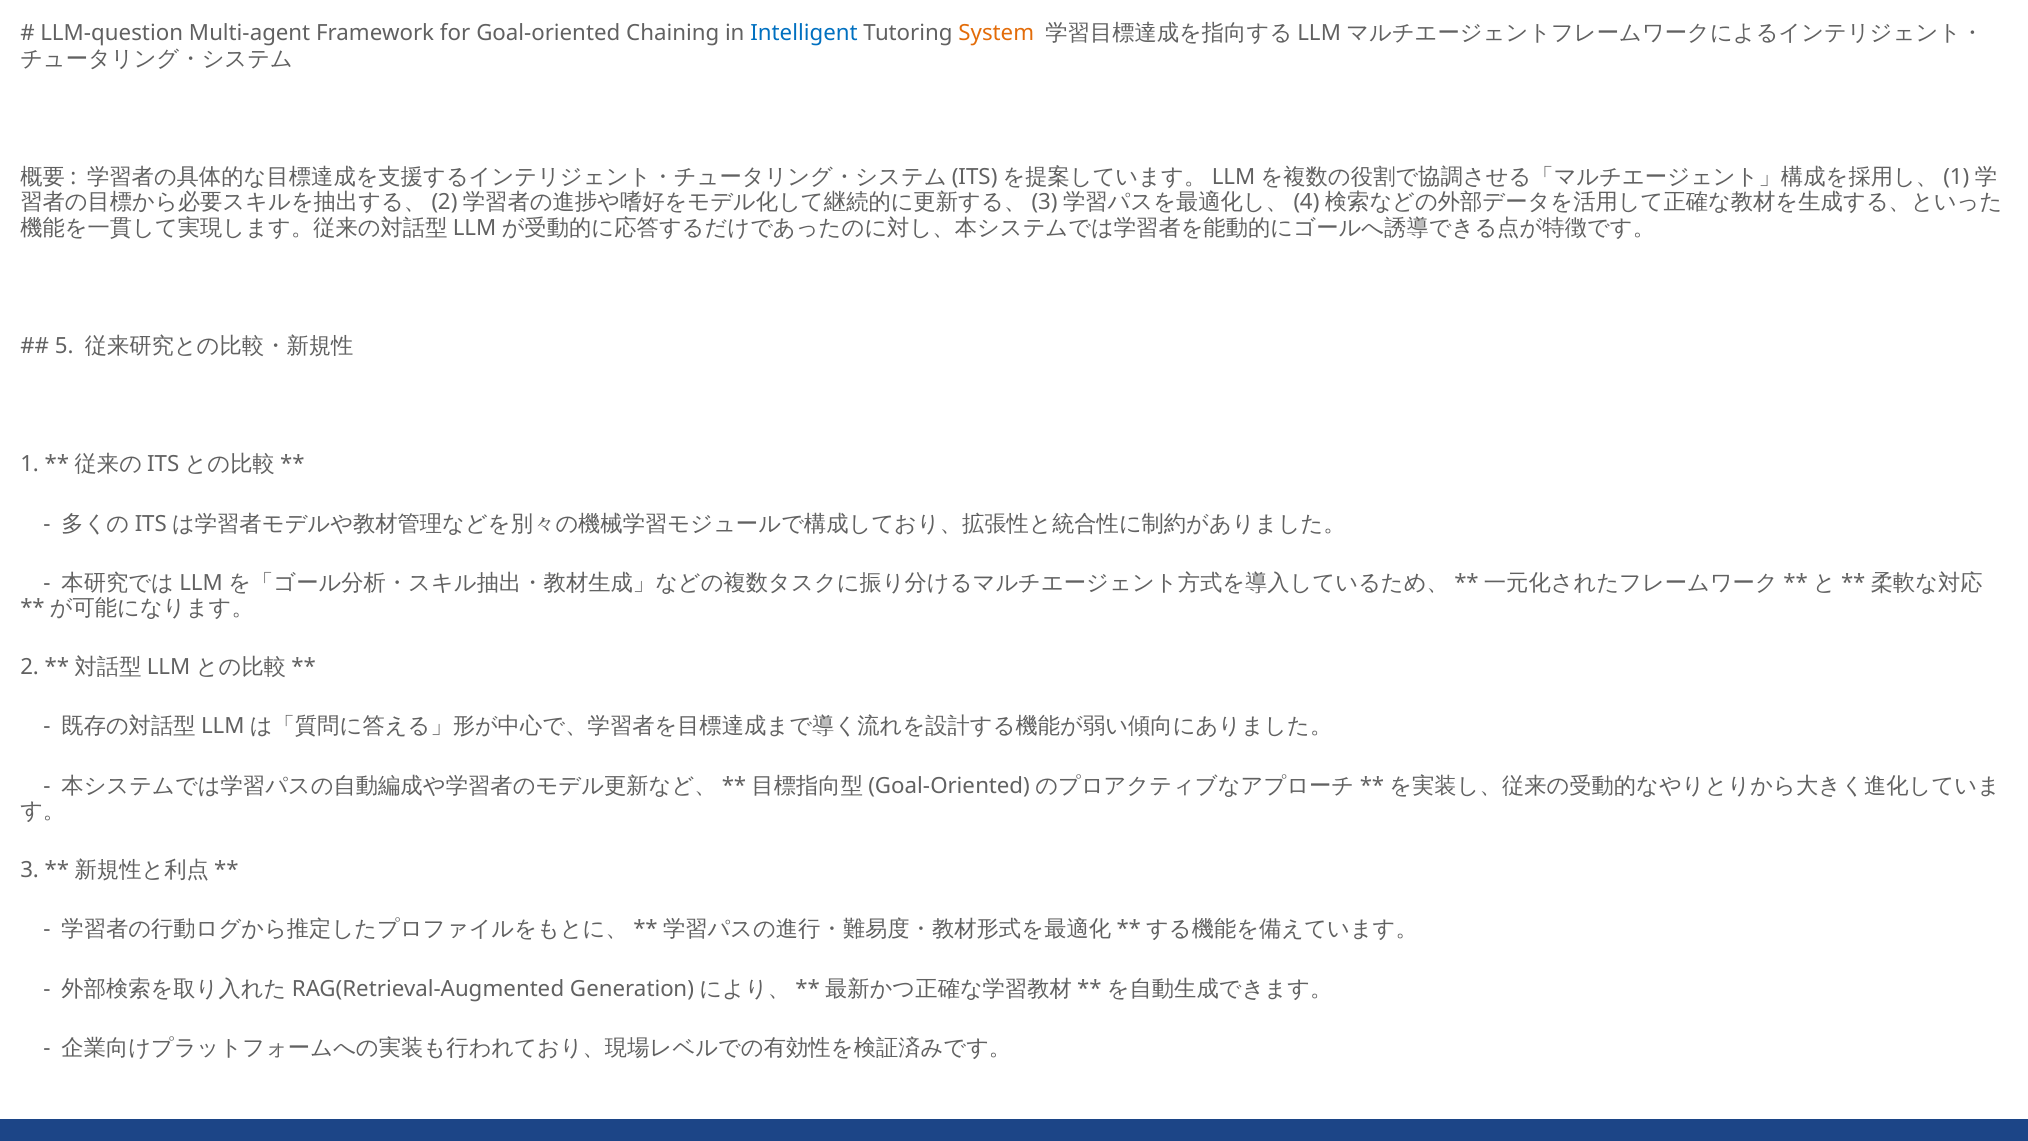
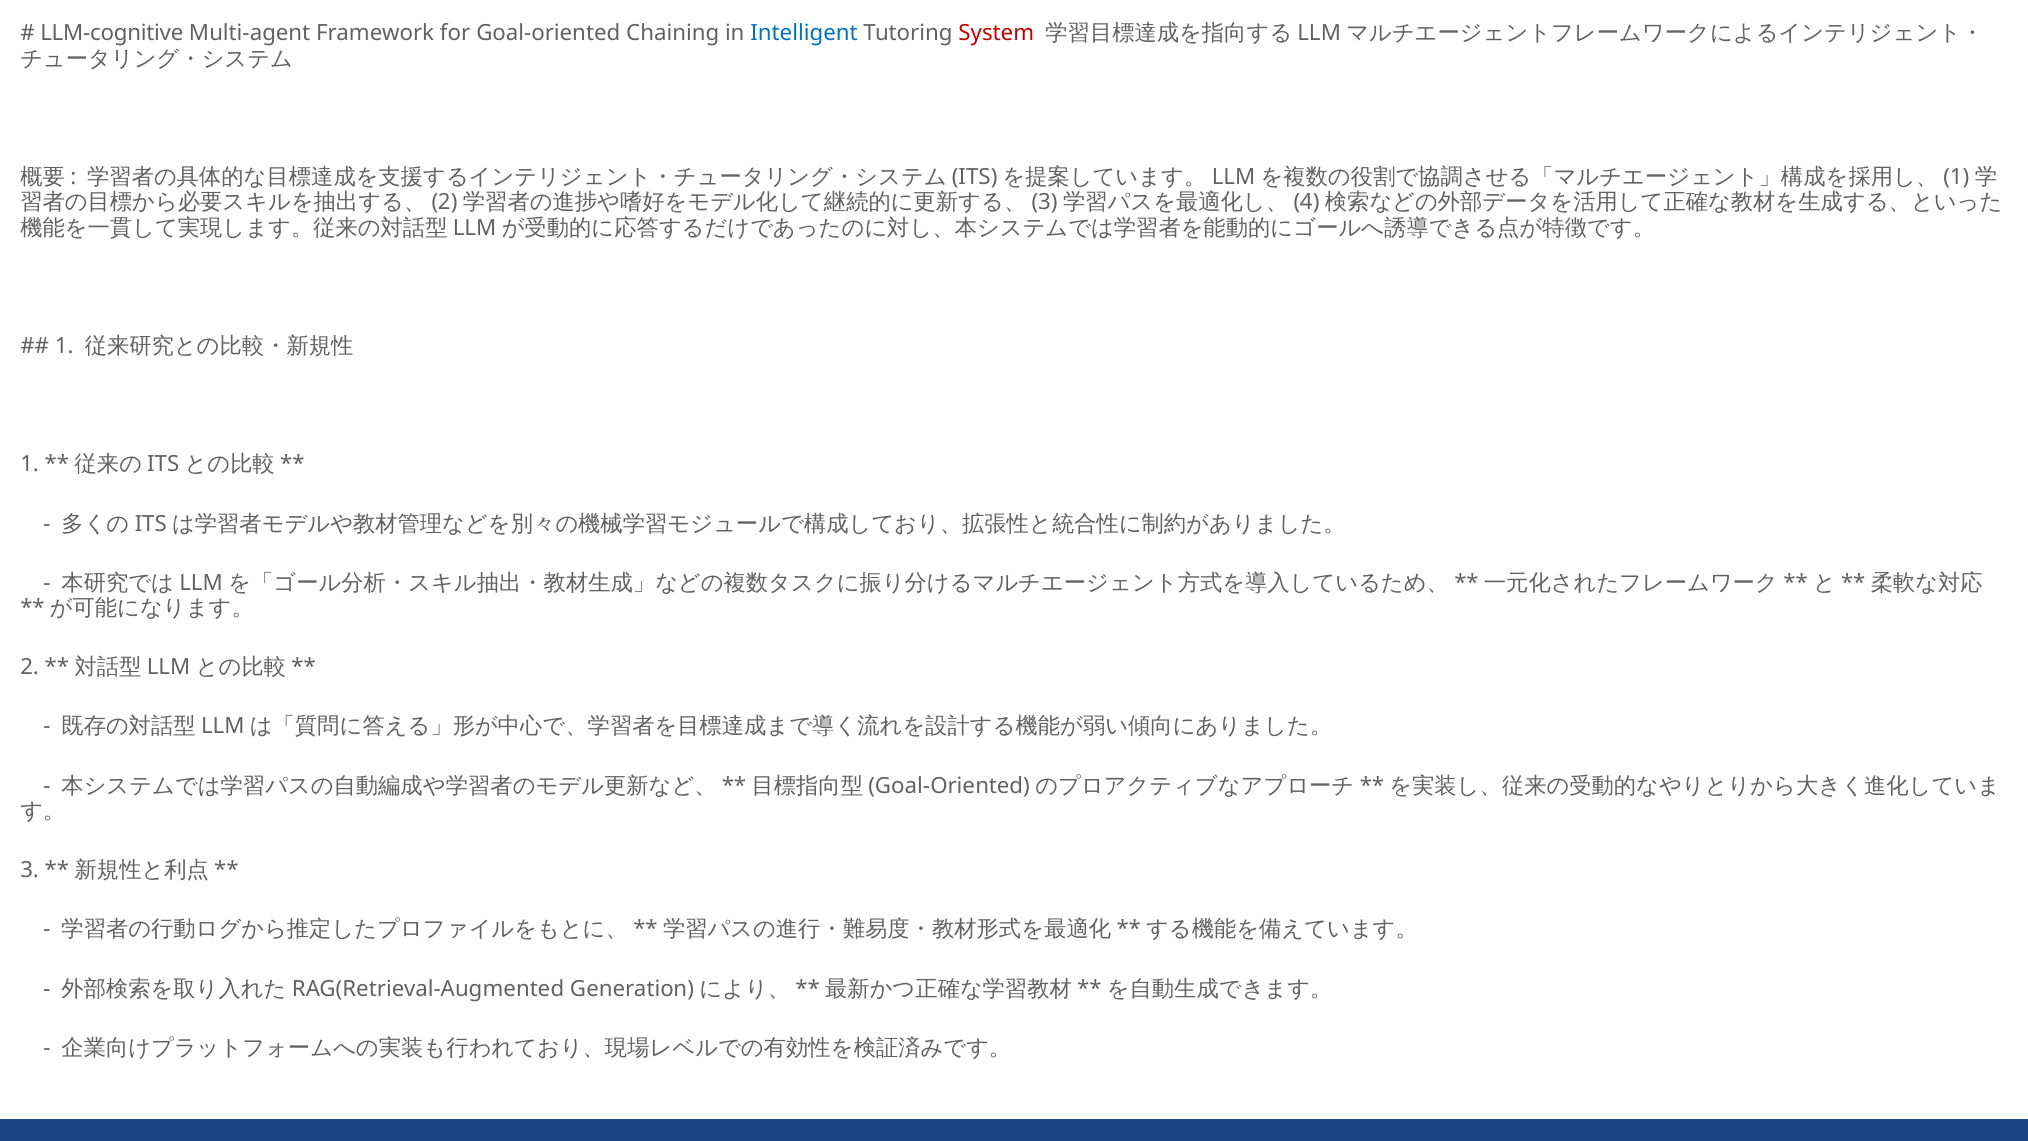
LLM-question: LLM-question -> LLM-cognitive
System colour: orange -> red
5 at (64, 346): 5 -> 1
